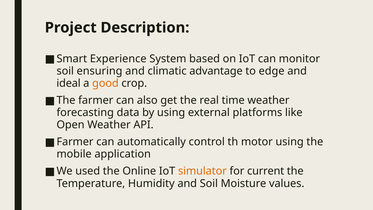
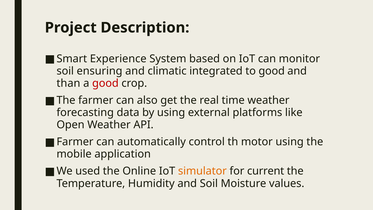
advantage: advantage -> integrated
to edge: edge -> good
ideal: ideal -> than
good at (105, 83) colour: orange -> red
